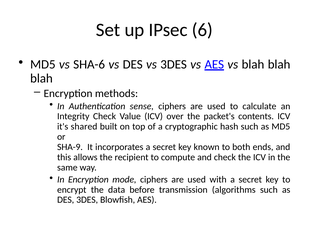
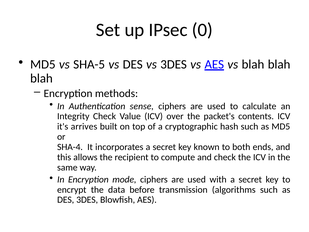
6: 6 -> 0
SHA-6: SHA-6 -> SHA-5
shared: shared -> arrives
SHA-9: SHA-9 -> SHA-4
